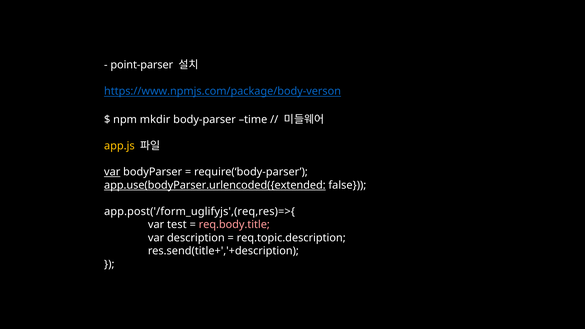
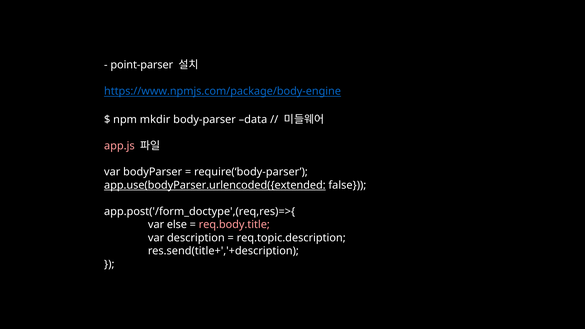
https://www.npmjs.com/package/body-verson: https://www.npmjs.com/package/body-verson -> https://www.npmjs.com/package/body-engine
time: time -> data
app.js colour: yellow -> pink
var at (112, 172) underline: present -> none
app.post('/form_uglifyjs',(req,res)=>{: app.post('/form_uglifyjs',(req,res)=>{ -> app.post('/form_doctype',(req,res)=>{
test: test -> else
